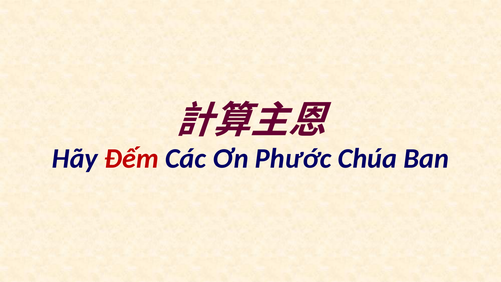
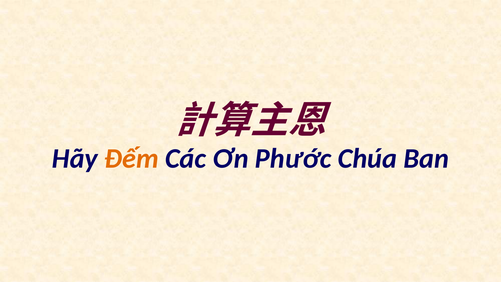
Đếm colour: red -> orange
